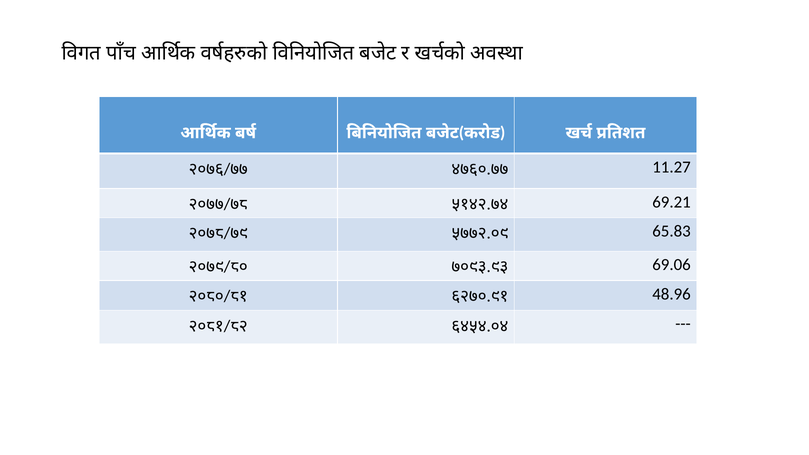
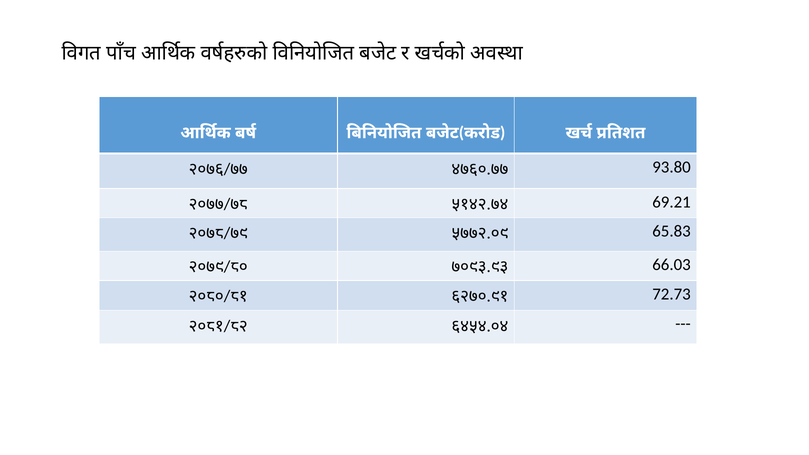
11.27: 11.27 -> 93.80
69.06: 69.06 -> 66.03
48.96: 48.96 -> 72.73
